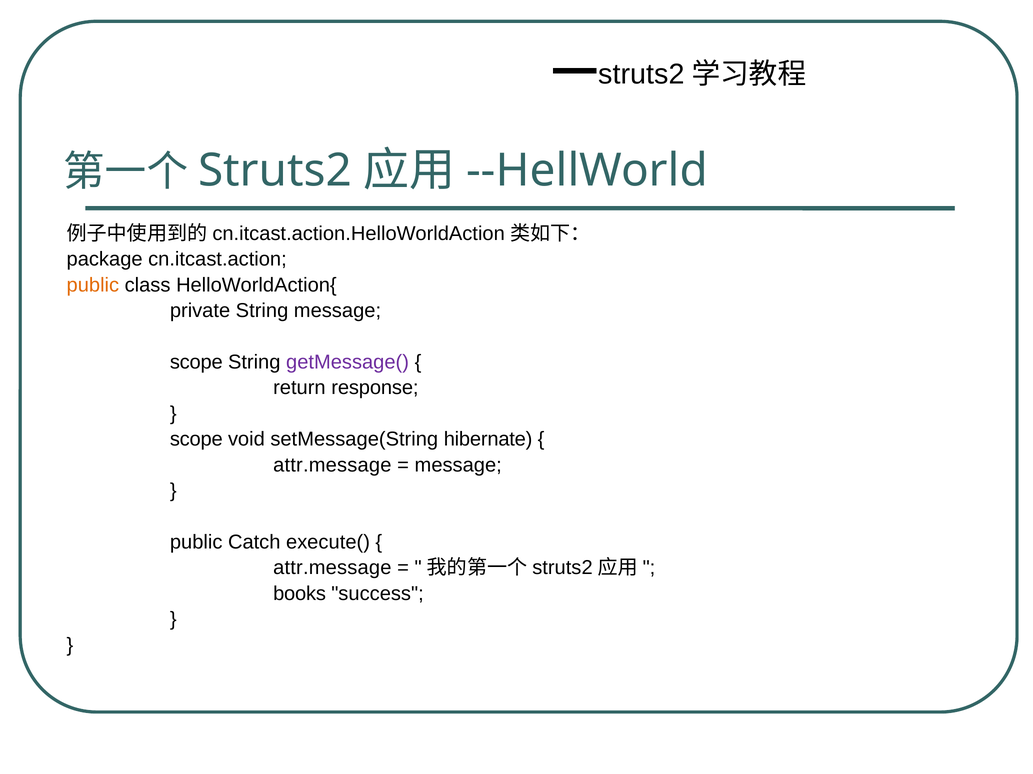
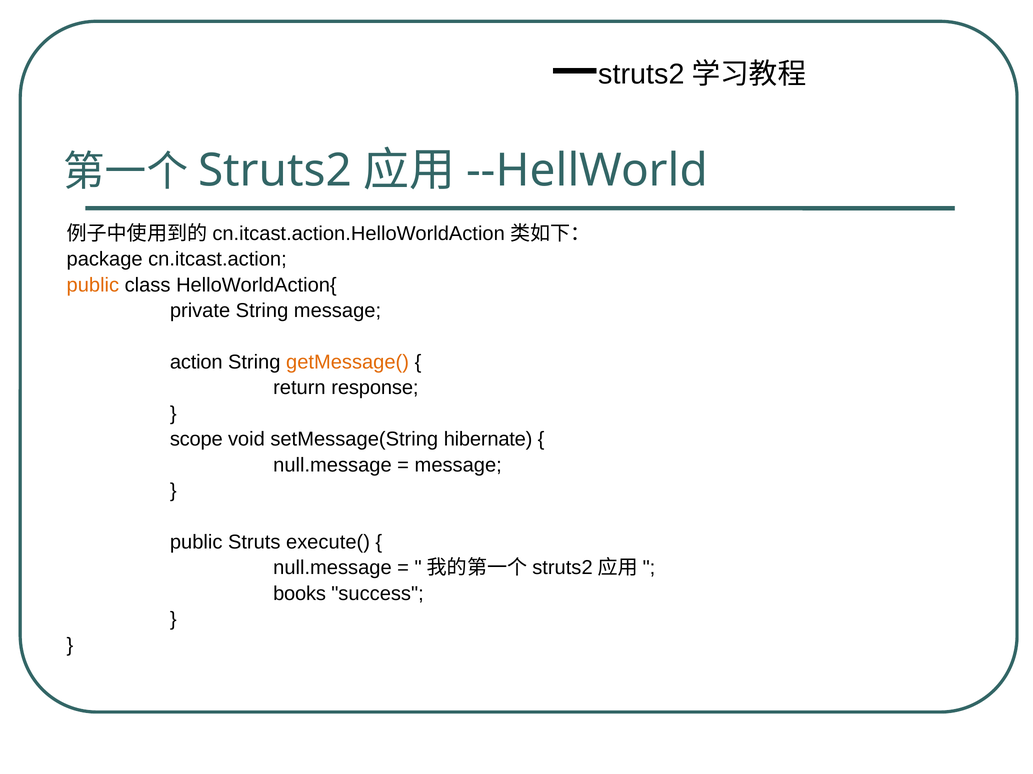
scope at (196, 362): scope -> action
getMessage( colour: purple -> orange
attr.message at (332, 465): attr.message -> null.message
Catch: Catch -> Struts
attr.message at (332, 568): attr.message -> null.message
